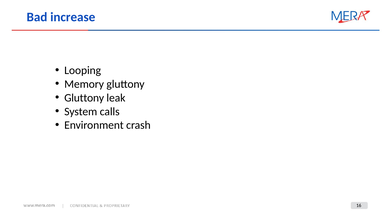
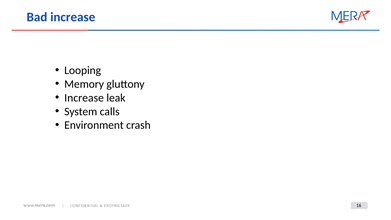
Gluttony at (84, 98): Gluttony -> Increase
